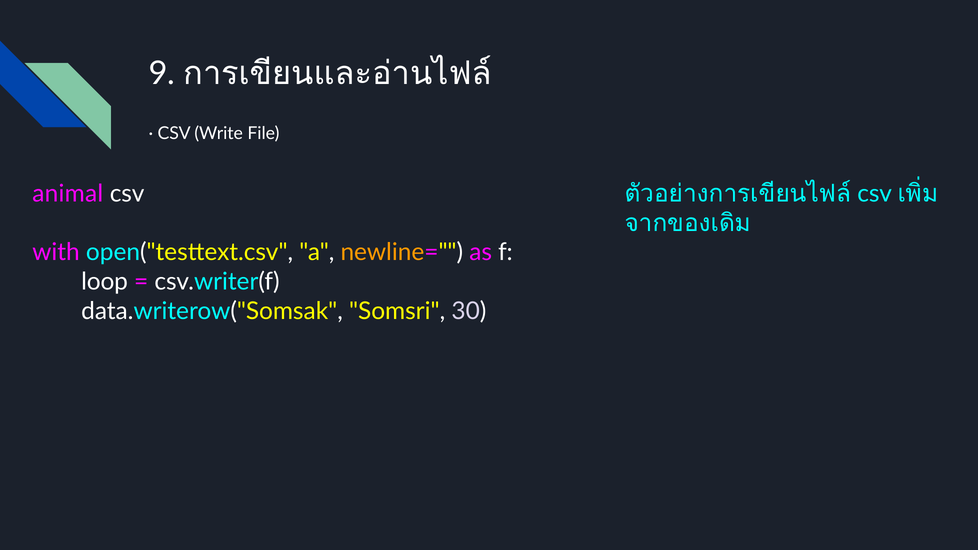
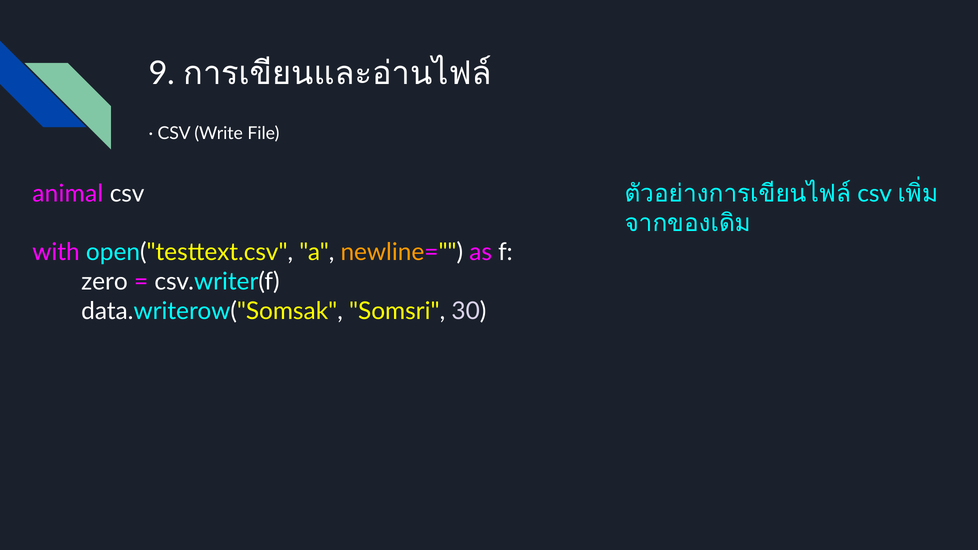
loop: loop -> zero
